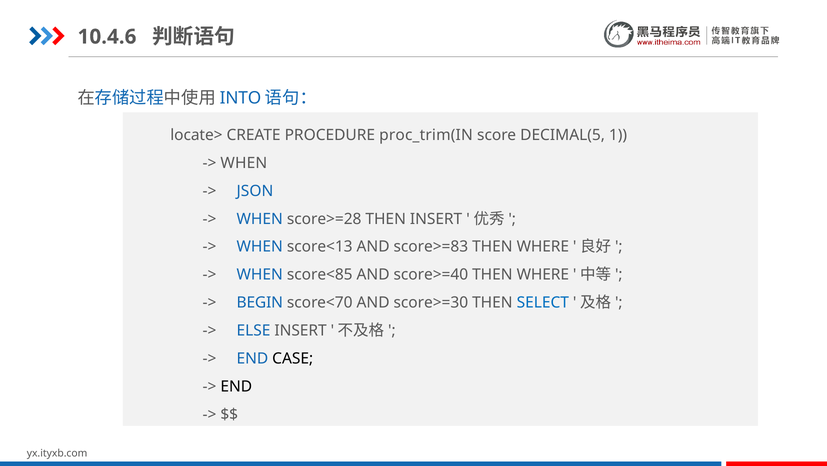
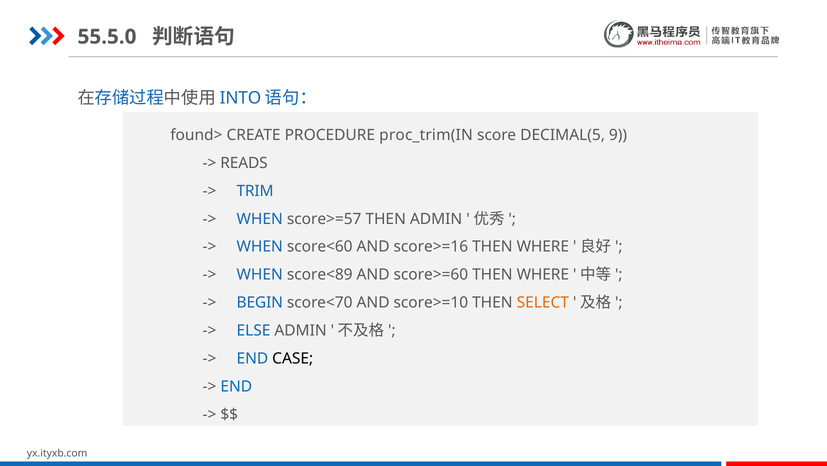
10.4.6: 10.4.6 -> 55.5.0
locate>: locate> -> found>
1: 1 -> 9
WHEN at (244, 163): WHEN -> READS
JSON: JSON -> TRIM
score>=28: score>=28 -> score>=57
THEN INSERT: INSERT -> ADMIN
score<13: score<13 -> score<60
score>=83: score>=83 -> score>=16
score<85: score<85 -> score<89
score>=40: score>=40 -> score>=60
score>=30: score>=30 -> score>=10
SELECT colour: blue -> orange
ELSE INSERT: INSERT -> ADMIN
END at (236, 386) colour: black -> blue
